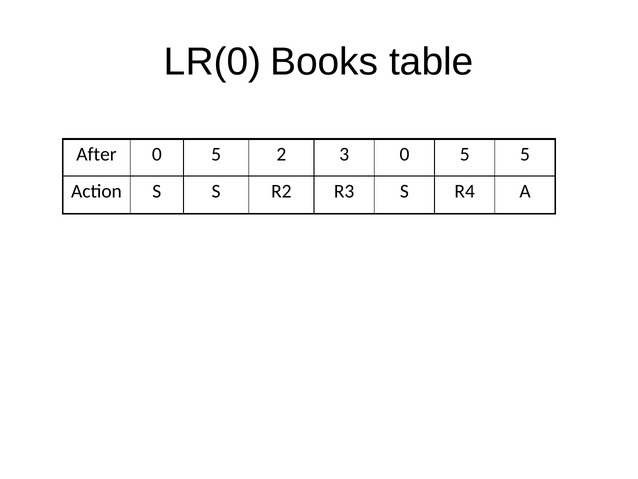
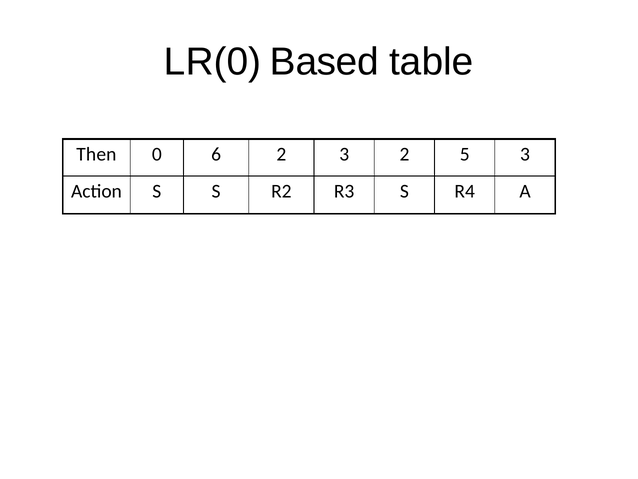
Books: Books -> Based
After: After -> Then
5 at (216, 154): 5 -> 6
3 0: 0 -> 2
5 5: 5 -> 3
